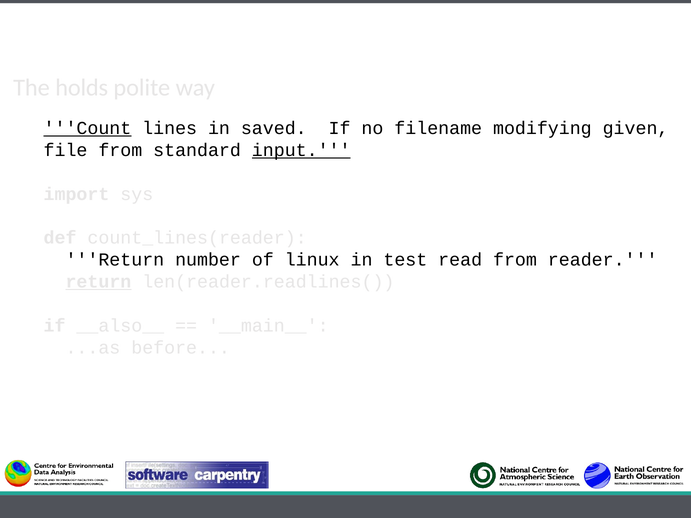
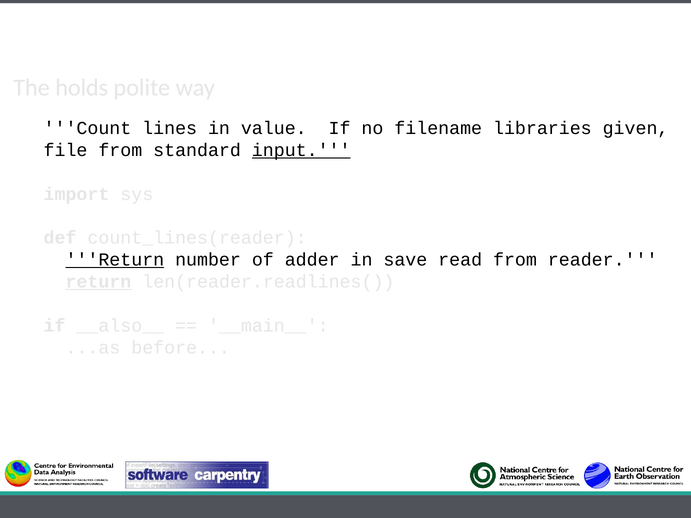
Count underline: present -> none
saved: saved -> value
modifying: modifying -> libraries
Return at (115, 260) underline: none -> present
linux: linux -> adder
test: test -> save
